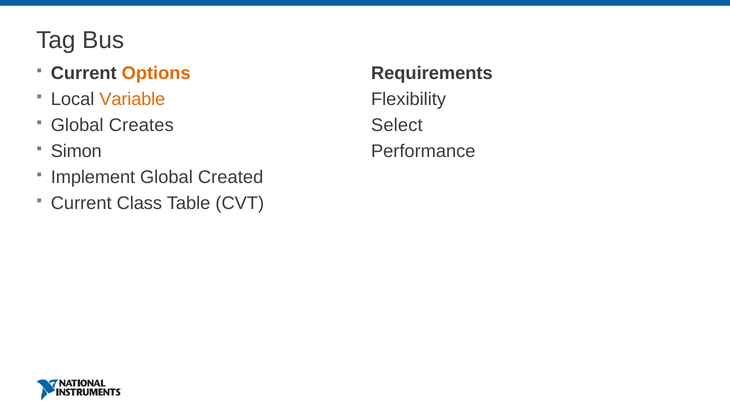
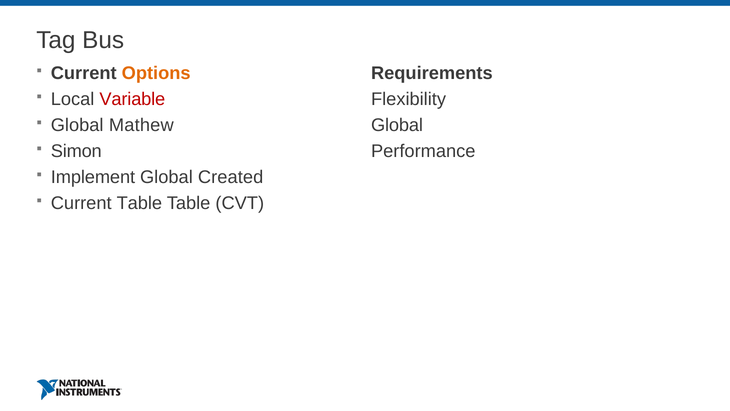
Variable colour: orange -> red
Select at (397, 125): Select -> Global
Creates: Creates -> Mathew
Current Class: Class -> Table
